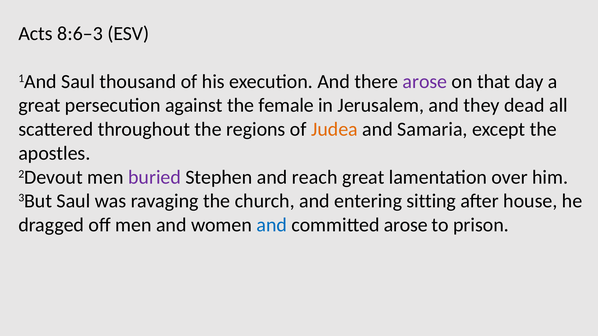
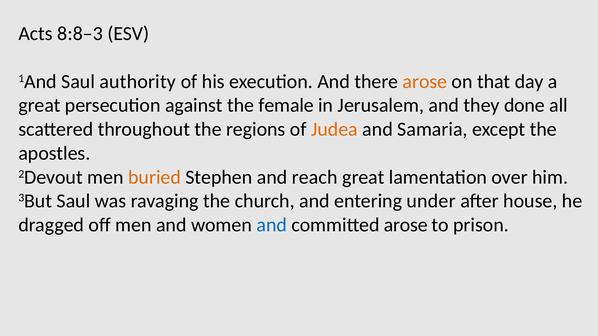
8:6–3: 8:6–3 -> 8:8–3
thousand: thousand -> authority
arose at (425, 82) colour: purple -> orange
dead: dead -> done
buried colour: purple -> orange
sitting: sitting -> under
